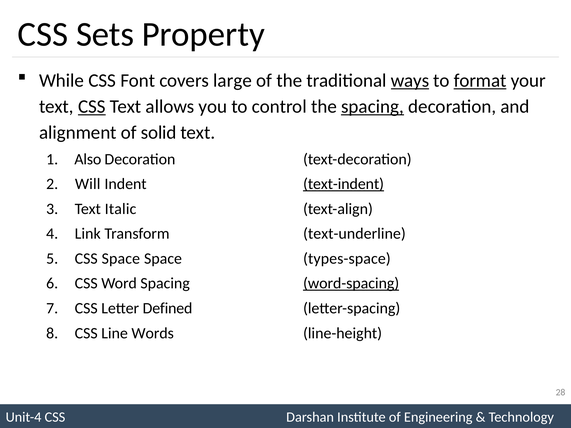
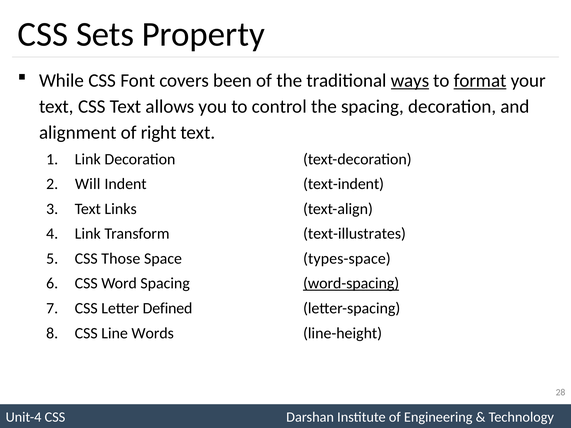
large: large -> been
CSS at (92, 107) underline: present -> none
spacing at (372, 107) underline: present -> none
solid: solid -> right
Also at (88, 159): Also -> Link
text-indent underline: present -> none
Italic: Italic -> Links
text-underline: text-underline -> text-illustrates
CSS Space: Space -> Those
